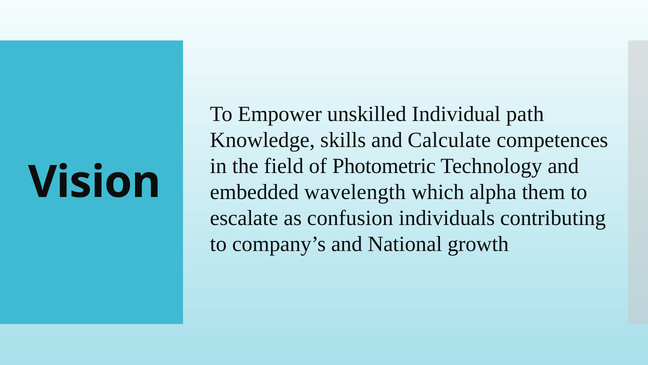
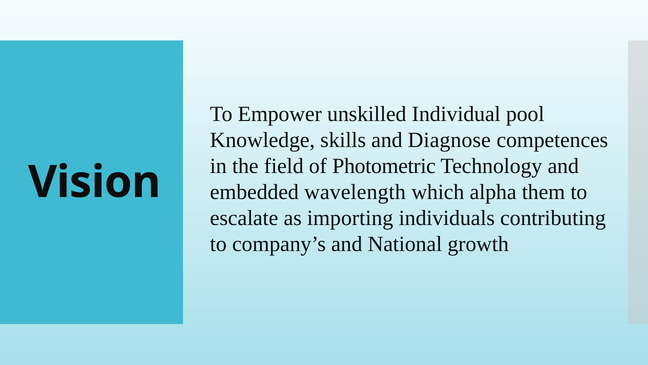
path: path -> pool
Calculate: Calculate -> Diagnose
confusion: confusion -> importing
